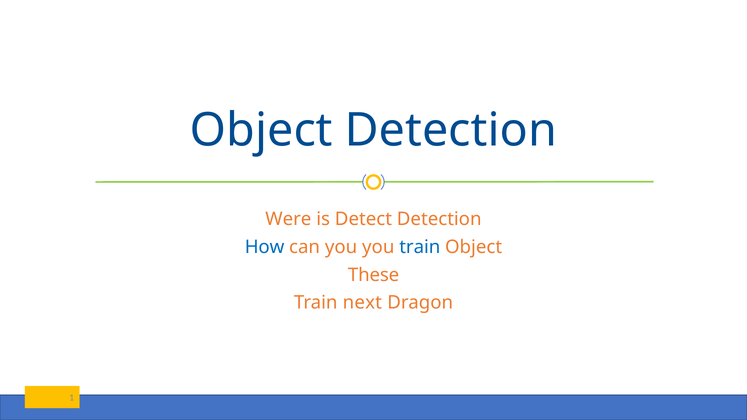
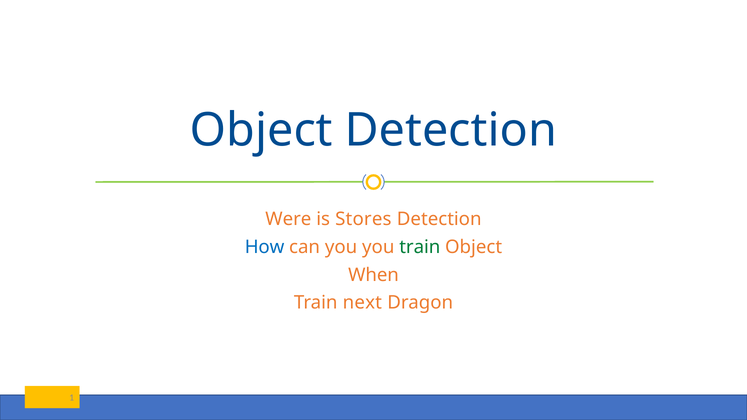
Detect: Detect -> Stores
train at (420, 247) colour: blue -> green
These: These -> When
